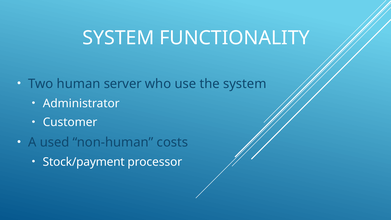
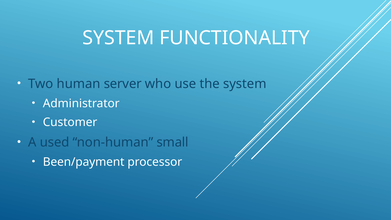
costs: costs -> small
Stock/payment: Stock/payment -> Been/payment
